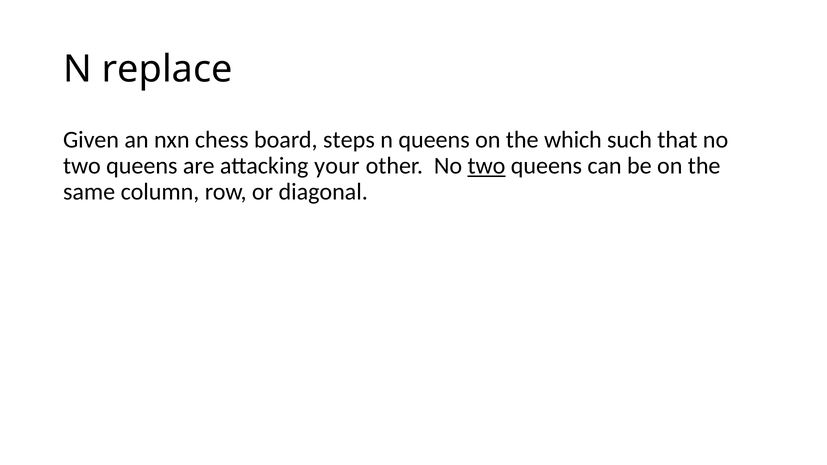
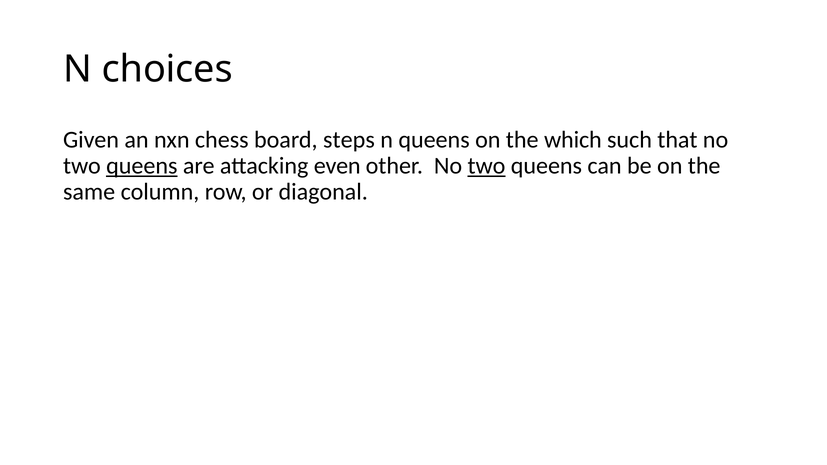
replace: replace -> choices
queens at (142, 166) underline: none -> present
your: your -> even
